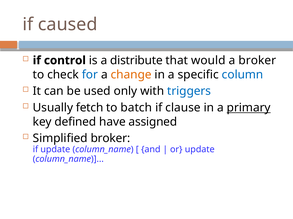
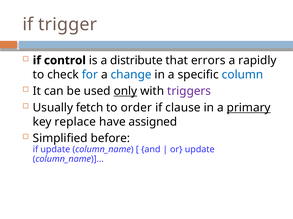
caused: caused -> trigger
would: would -> errors
a broker: broker -> rapidly
change colour: orange -> blue
only underline: none -> present
triggers colour: blue -> purple
batch: batch -> order
defined: defined -> replace
Simplified broker: broker -> before
